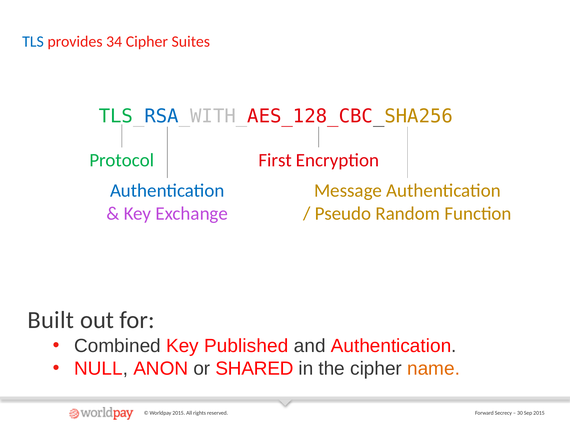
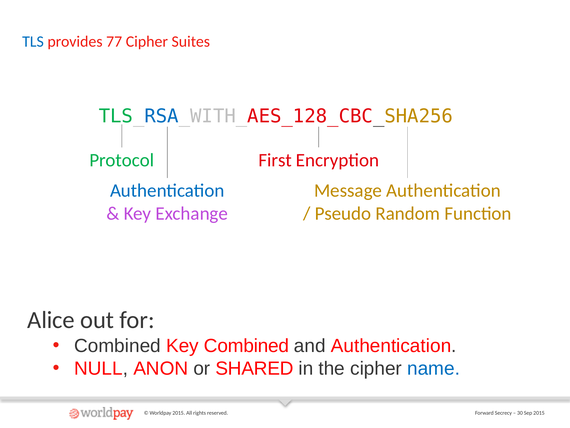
34: 34 -> 77
Built: Built -> Alice
Key Published: Published -> Combined
name colour: orange -> blue
